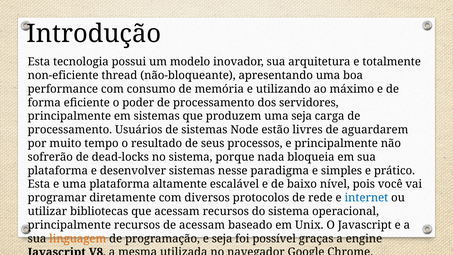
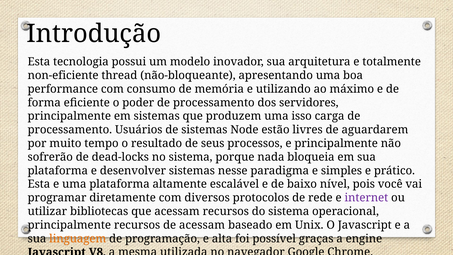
uma seja: seja -> isso
internet colour: blue -> purple
e seja: seja -> alta
